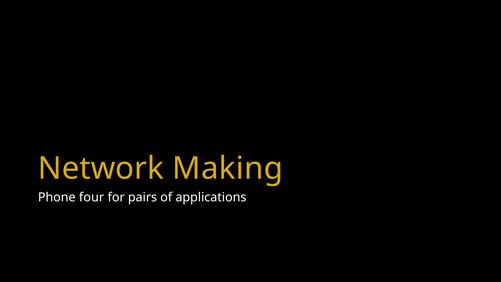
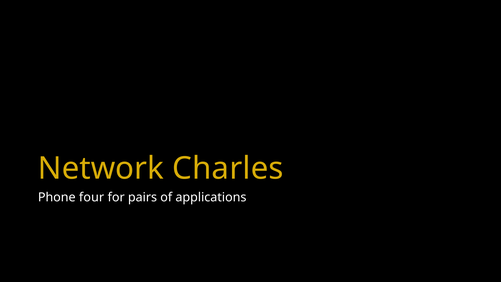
Making: Making -> Charles
